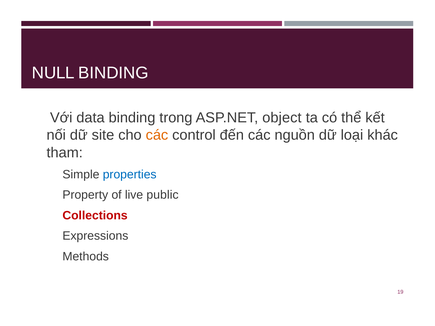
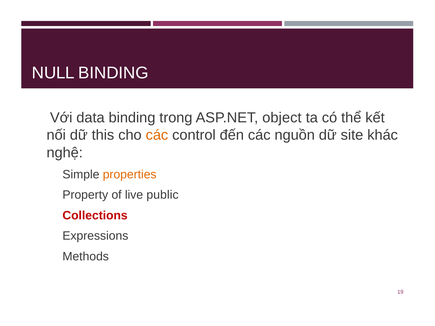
site: site -> this
loại: loại -> site
tham: tham -> nghệ
properties colour: blue -> orange
